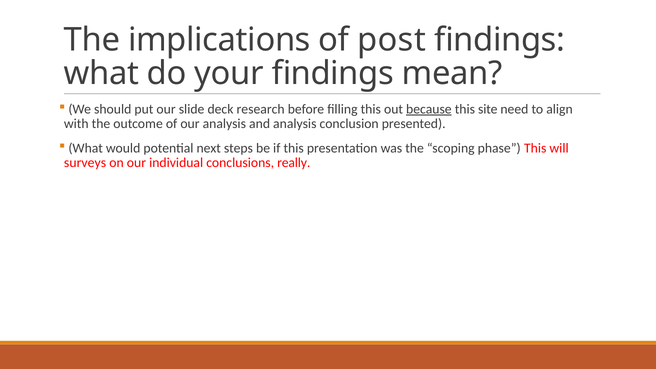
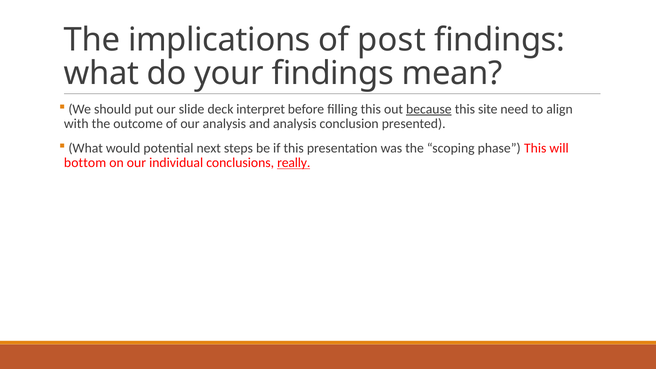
research: research -> interpret
surveys: surveys -> bottom
really underline: none -> present
